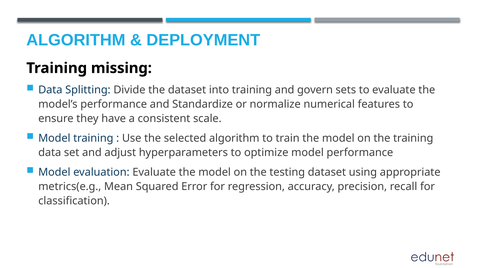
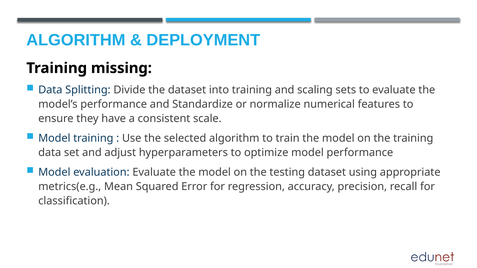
govern: govern -> scaling
